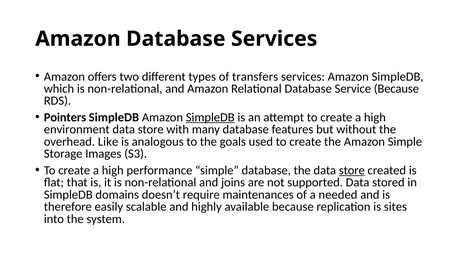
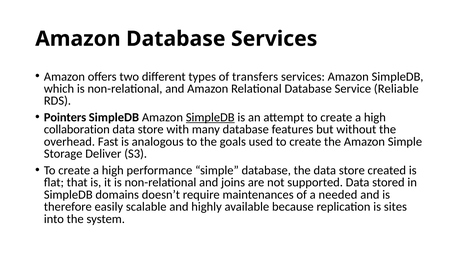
Service Because: Because -> Reliable
environment: environment -> collaboration
Like: Like -> Fast
Images: Images -> Deliver
store at (352, 170) underline: present -> none
